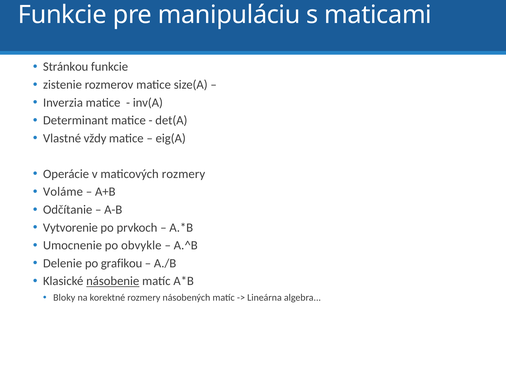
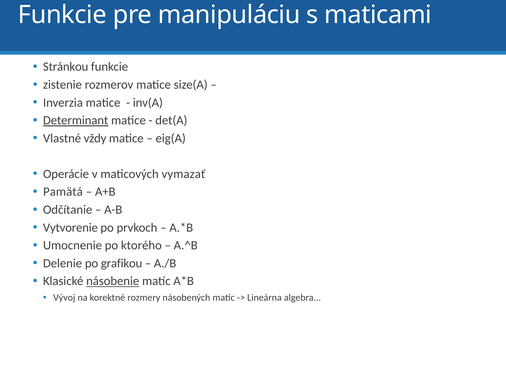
Determinant underline: none -> present
maticových rozmery: rozmery -> vymazať
Voláme: Voláme -> Pamätá
obvykle: obvykle -> ktorého
Bloky: Bloky -> Vývoj
